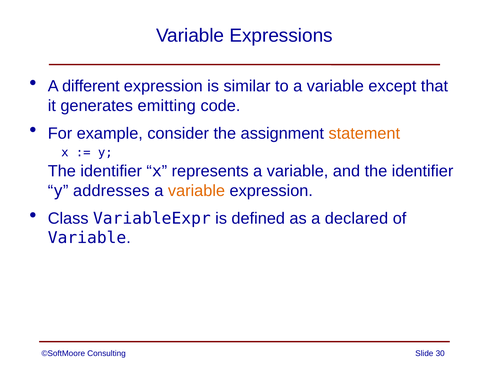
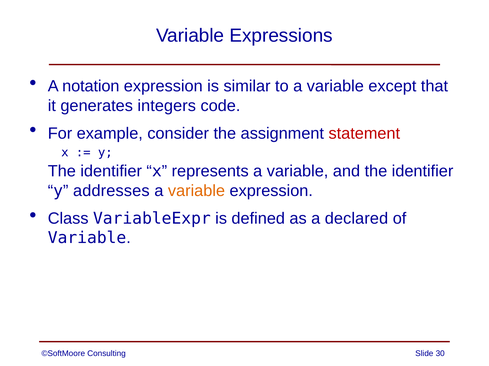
different: different -> notation
emitting: emitting -> integers
statement colour: orange -> red
